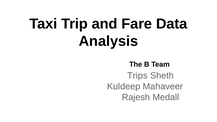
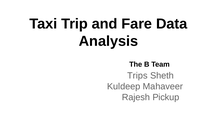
Medall: Medall -> Pickup
